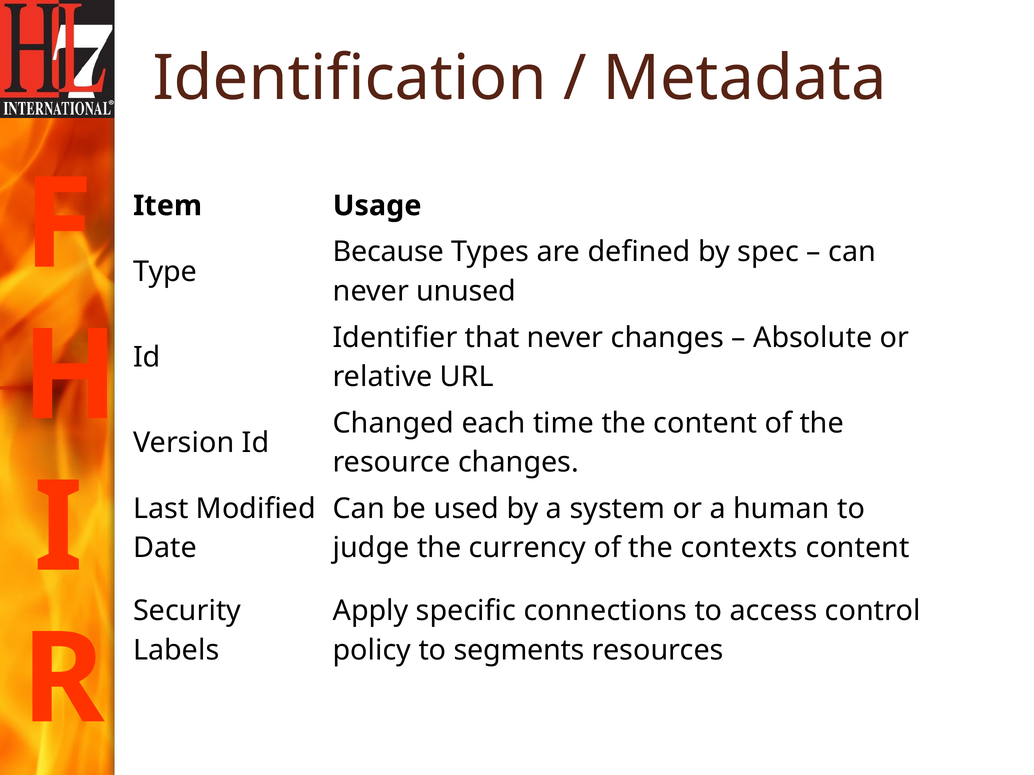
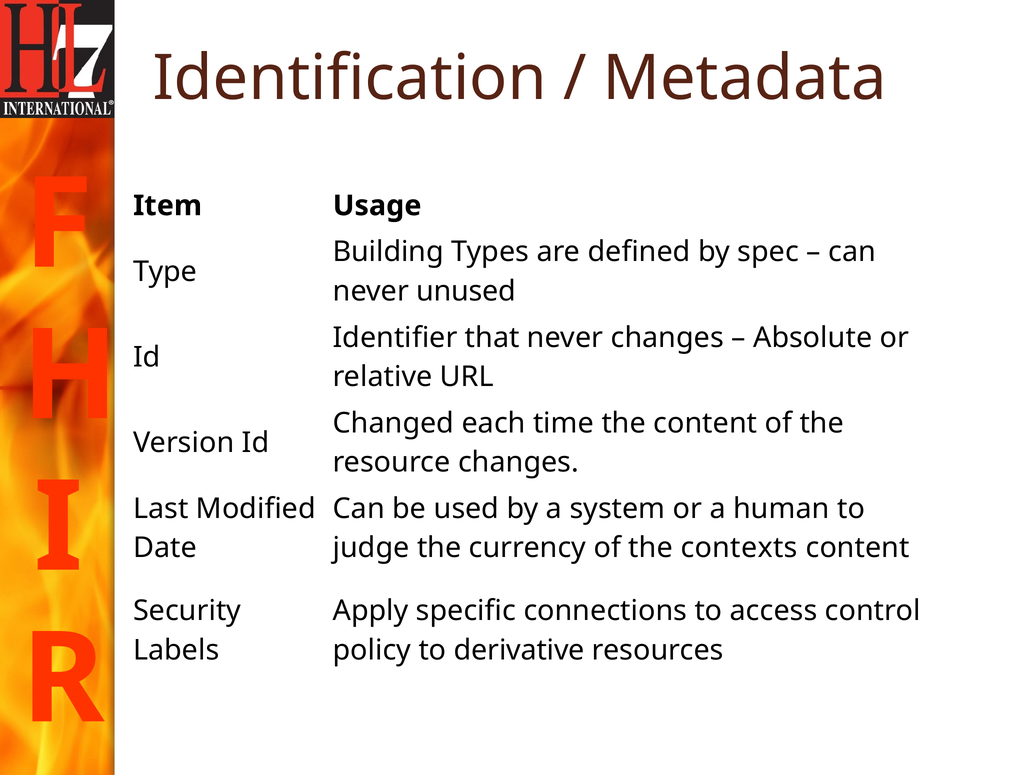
Because: Because -> Building
segments: segments -> derivative
